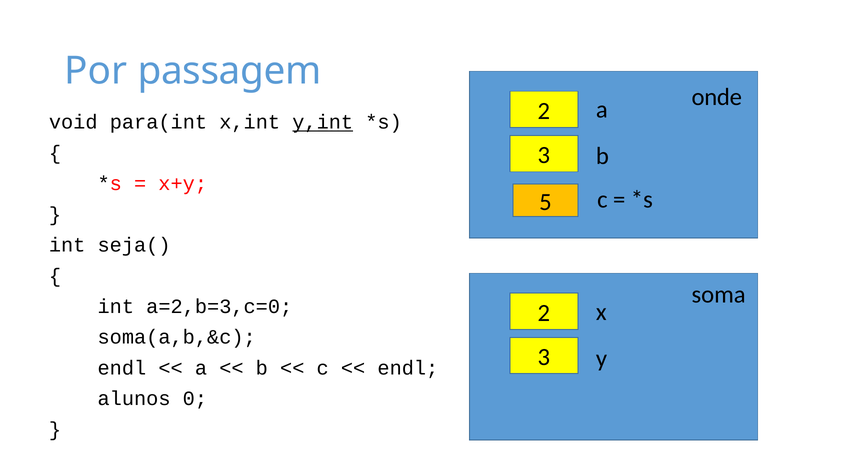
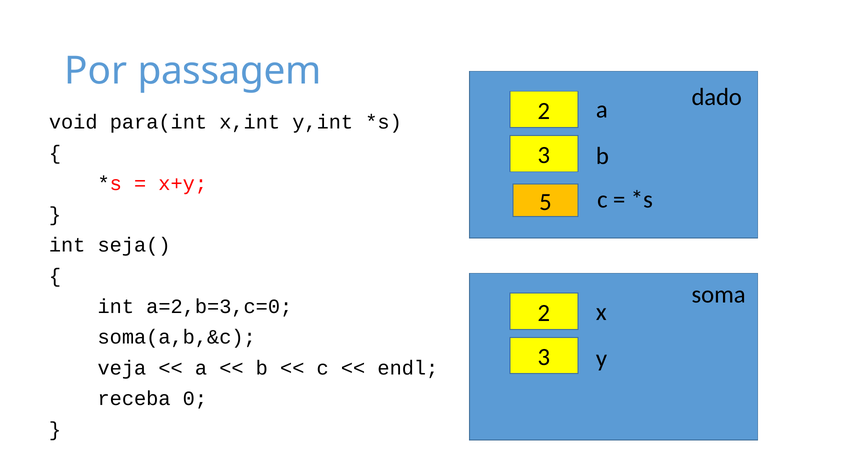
onde: onde -> dado
y,int underline: present -> none
endl at (122, 368): endl -> veja
alunos: alunos -> receba
